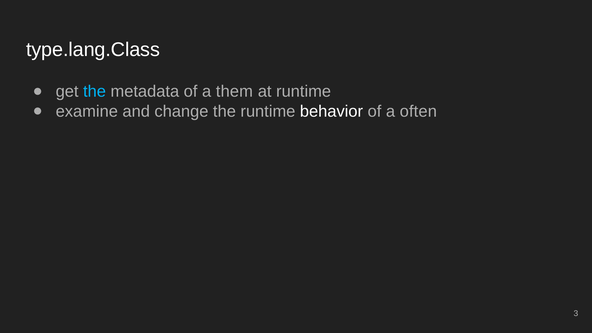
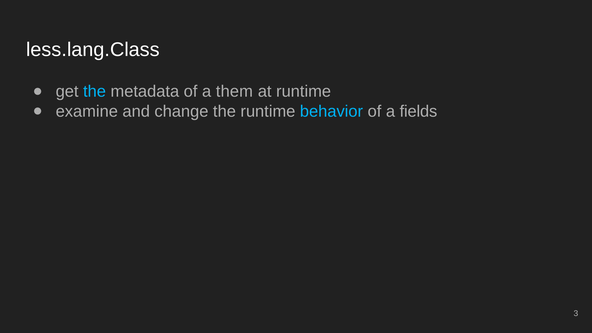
type.lang.Class: type.lang.Class -> less.lang.Class
behavior colour: white -> light blue
often: often -> fields
